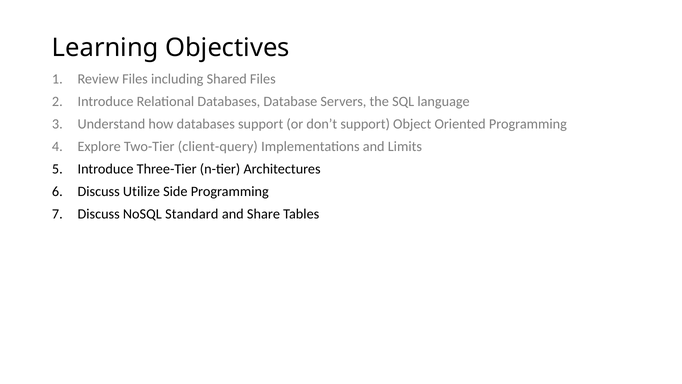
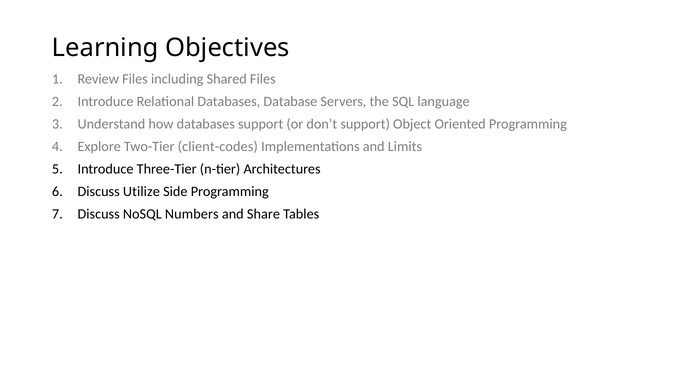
client-query: client-query -> client-codes
Standard: Standard -> Numbers
